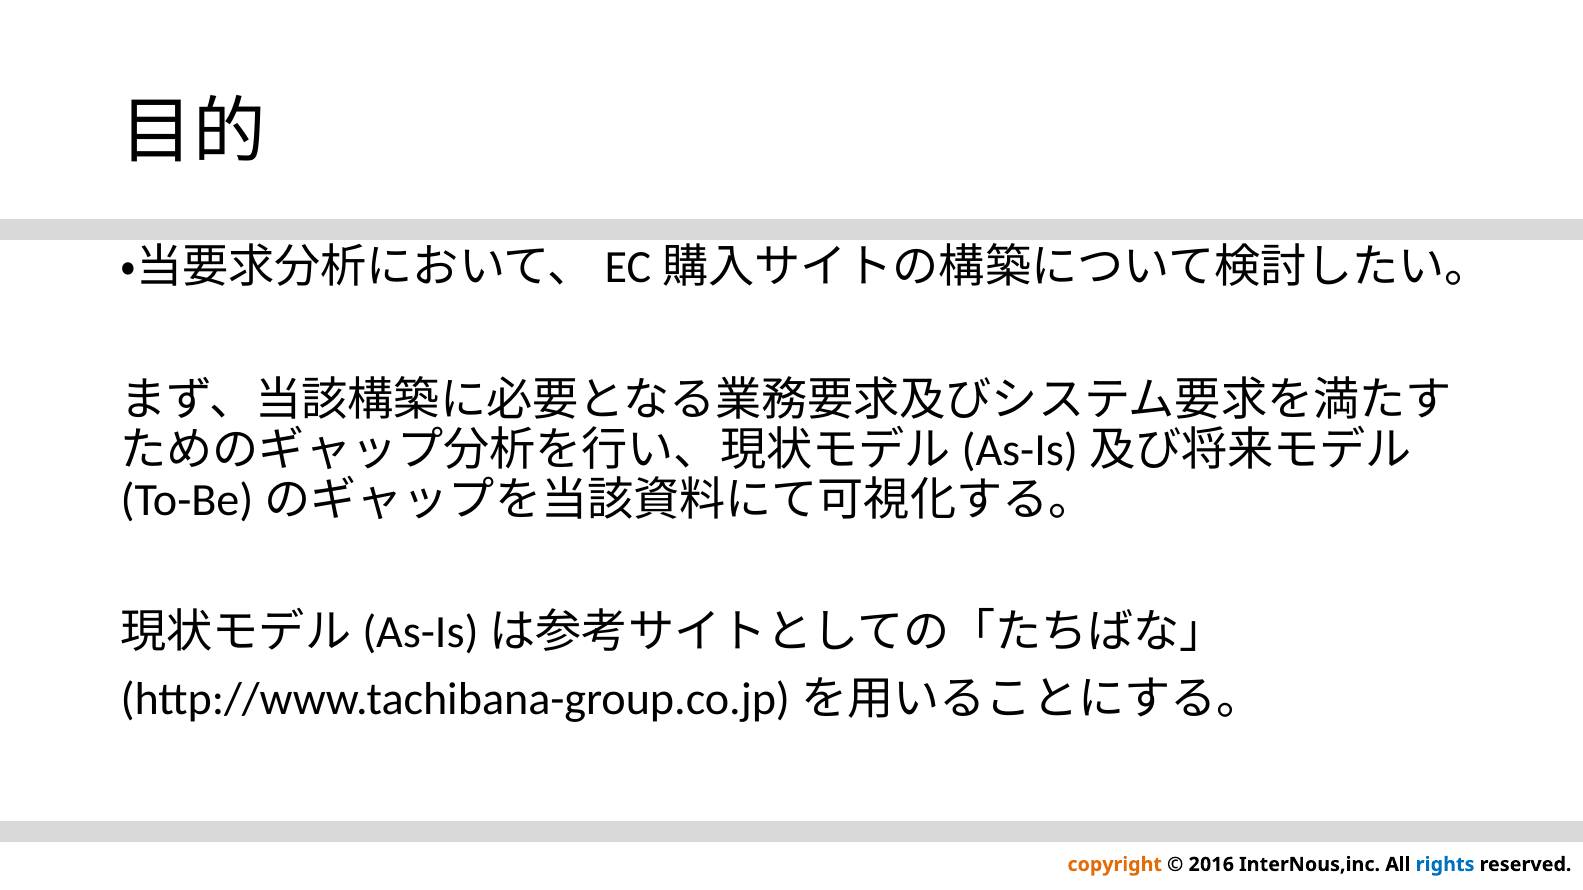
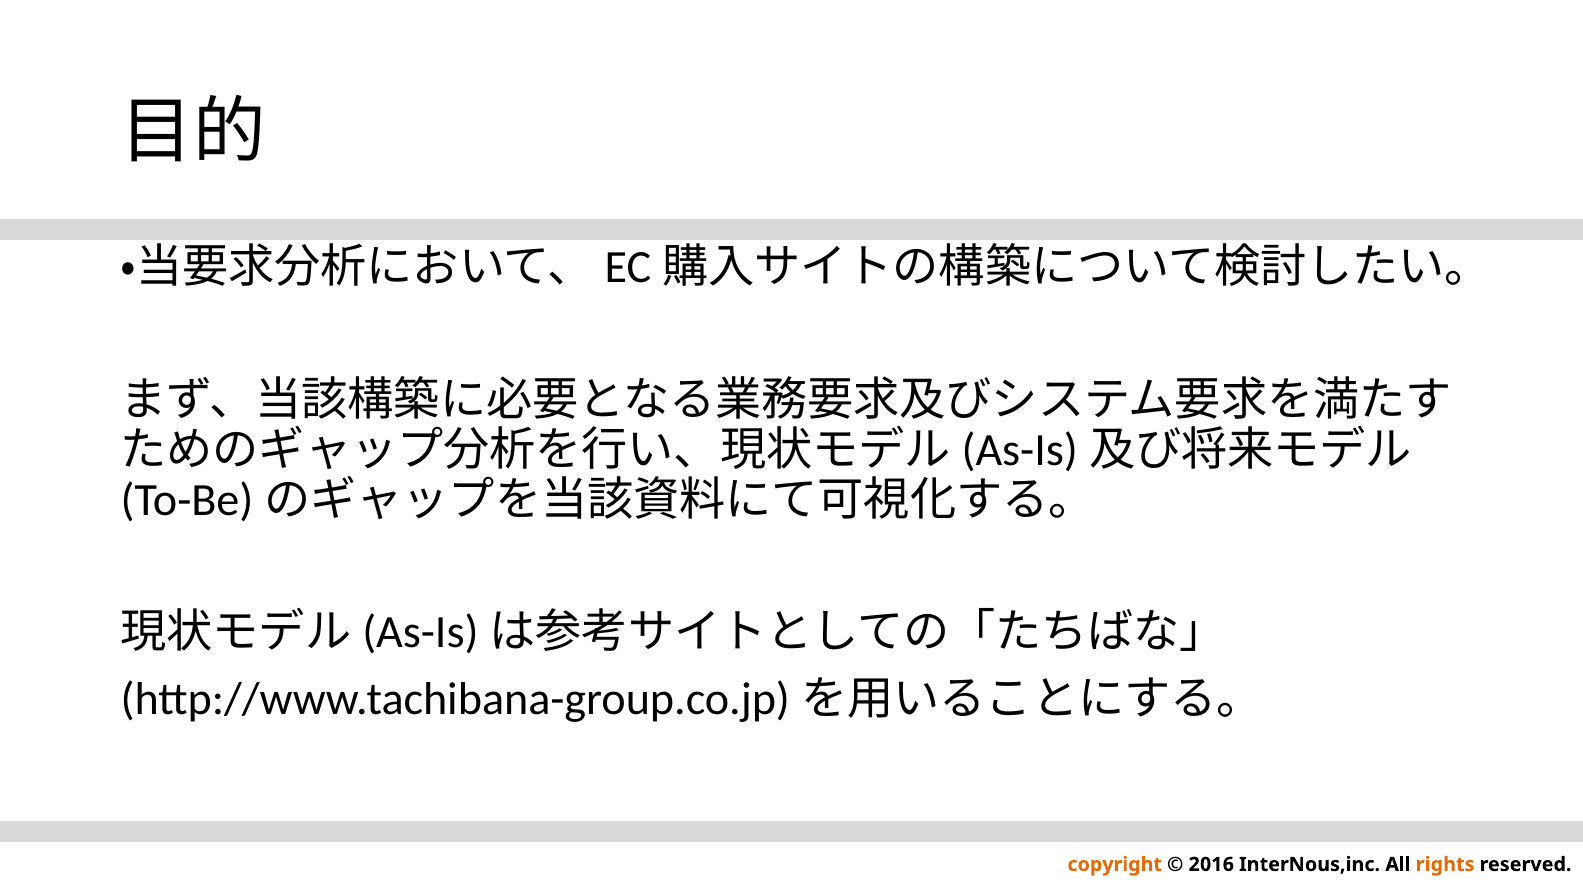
rights colour: blue -> orange
